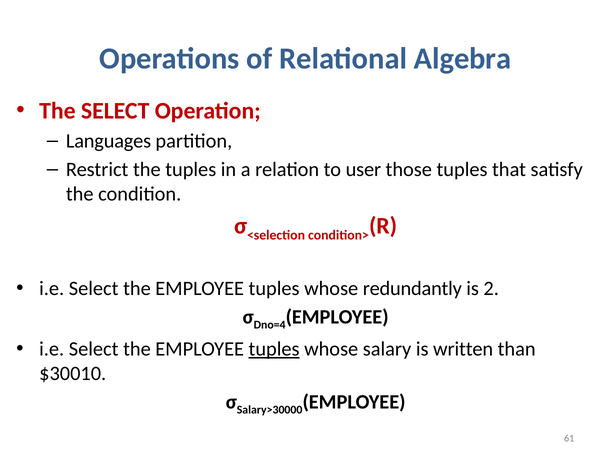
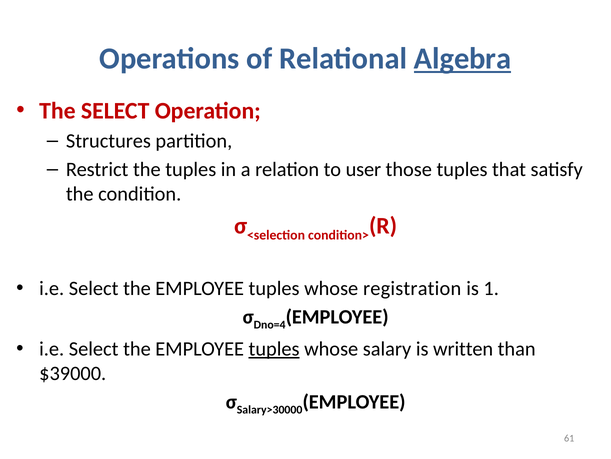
Algebra underline: none -> present
Languages: Languages -> Structures
redundantly: redundantly -> registration
2: 2 -> 1
$30010: $30010 -> $39000
